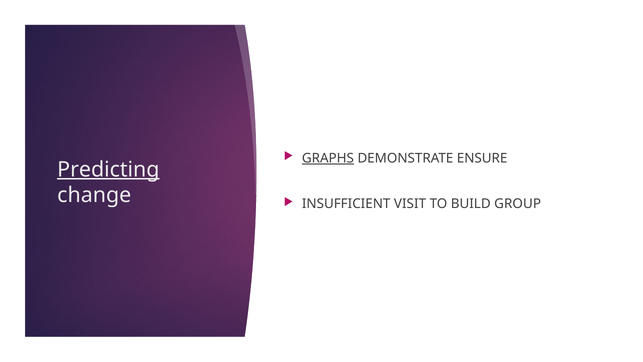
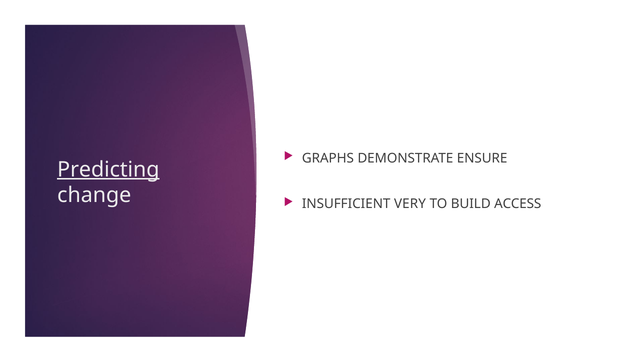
GRAPHS underline: present -> none
VISIT: VISIT -> VERY
GROUP: GROUP -> ACCESS
